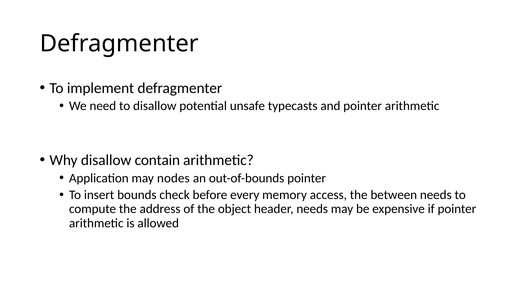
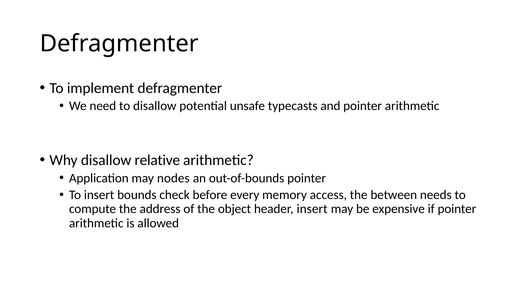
contain: contain -> relative
header needs: needs -> insert
